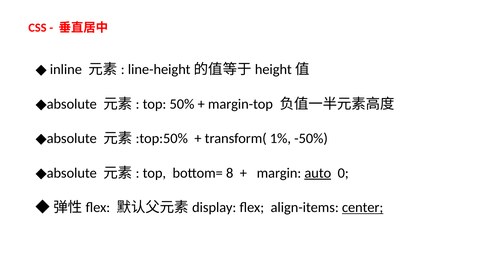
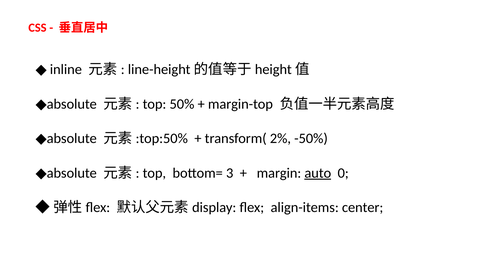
1%: 1% -> 2%
8: 8 -> 3
center underline: present -> none
